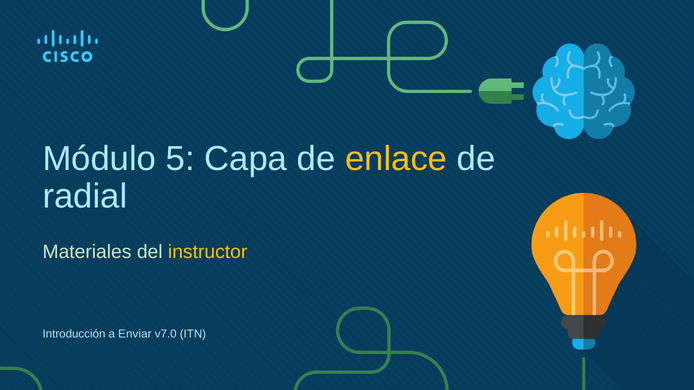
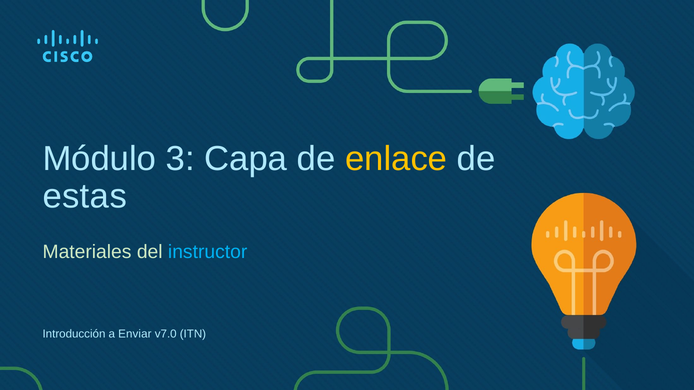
5: 5 -> 3
radial: radial -> estas
instructor colour: yellow -> light blue
